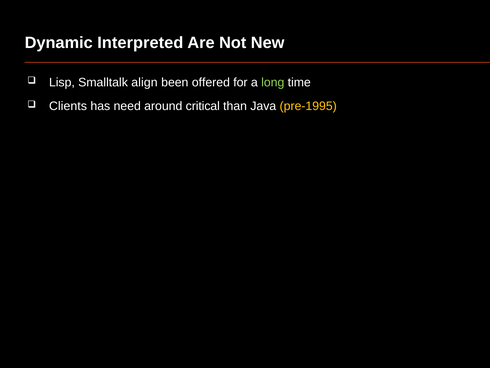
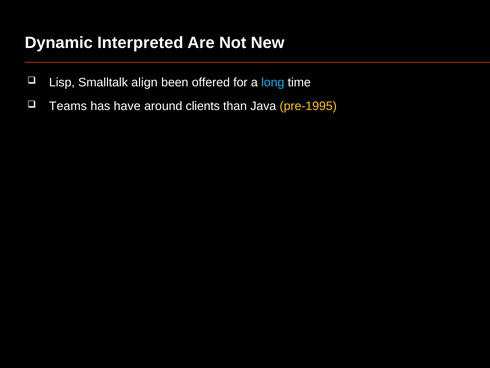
long colour: light green -> light blue
Clients: Clients -> Teams
need: need -> have
critical: critical -> clients
